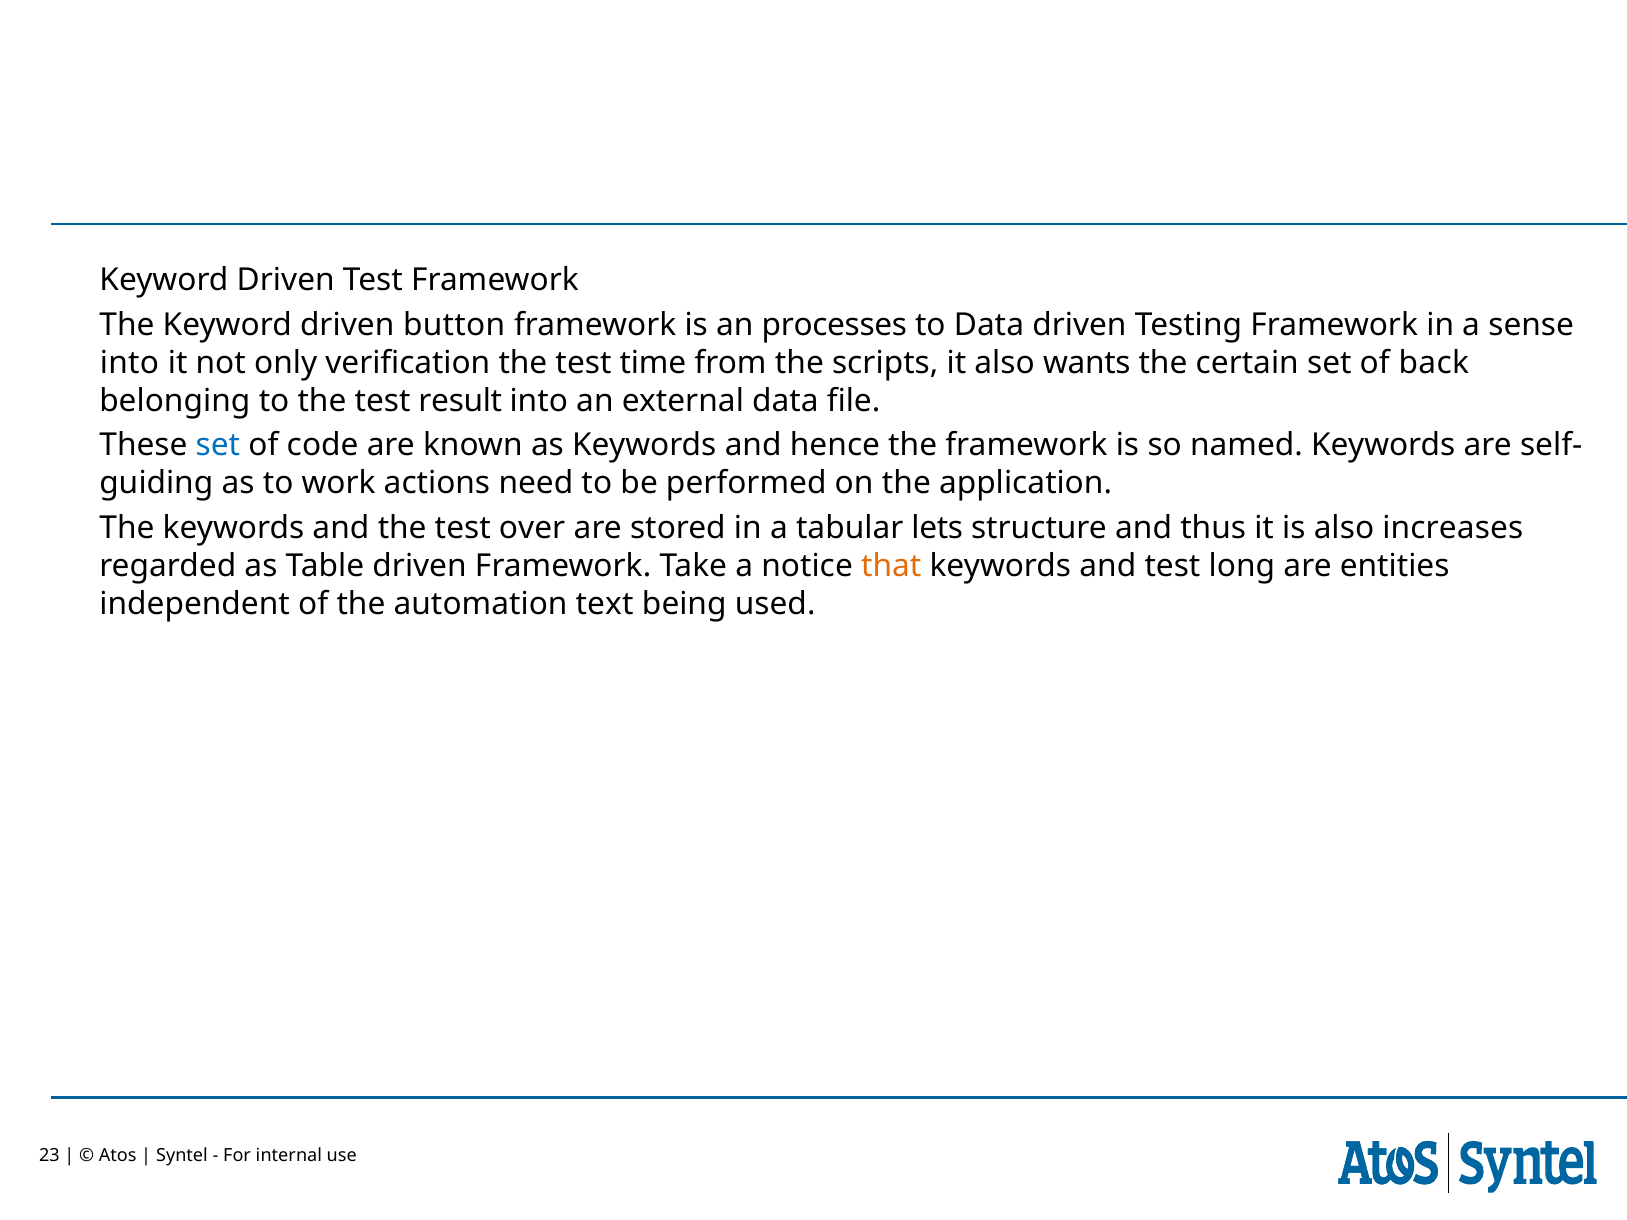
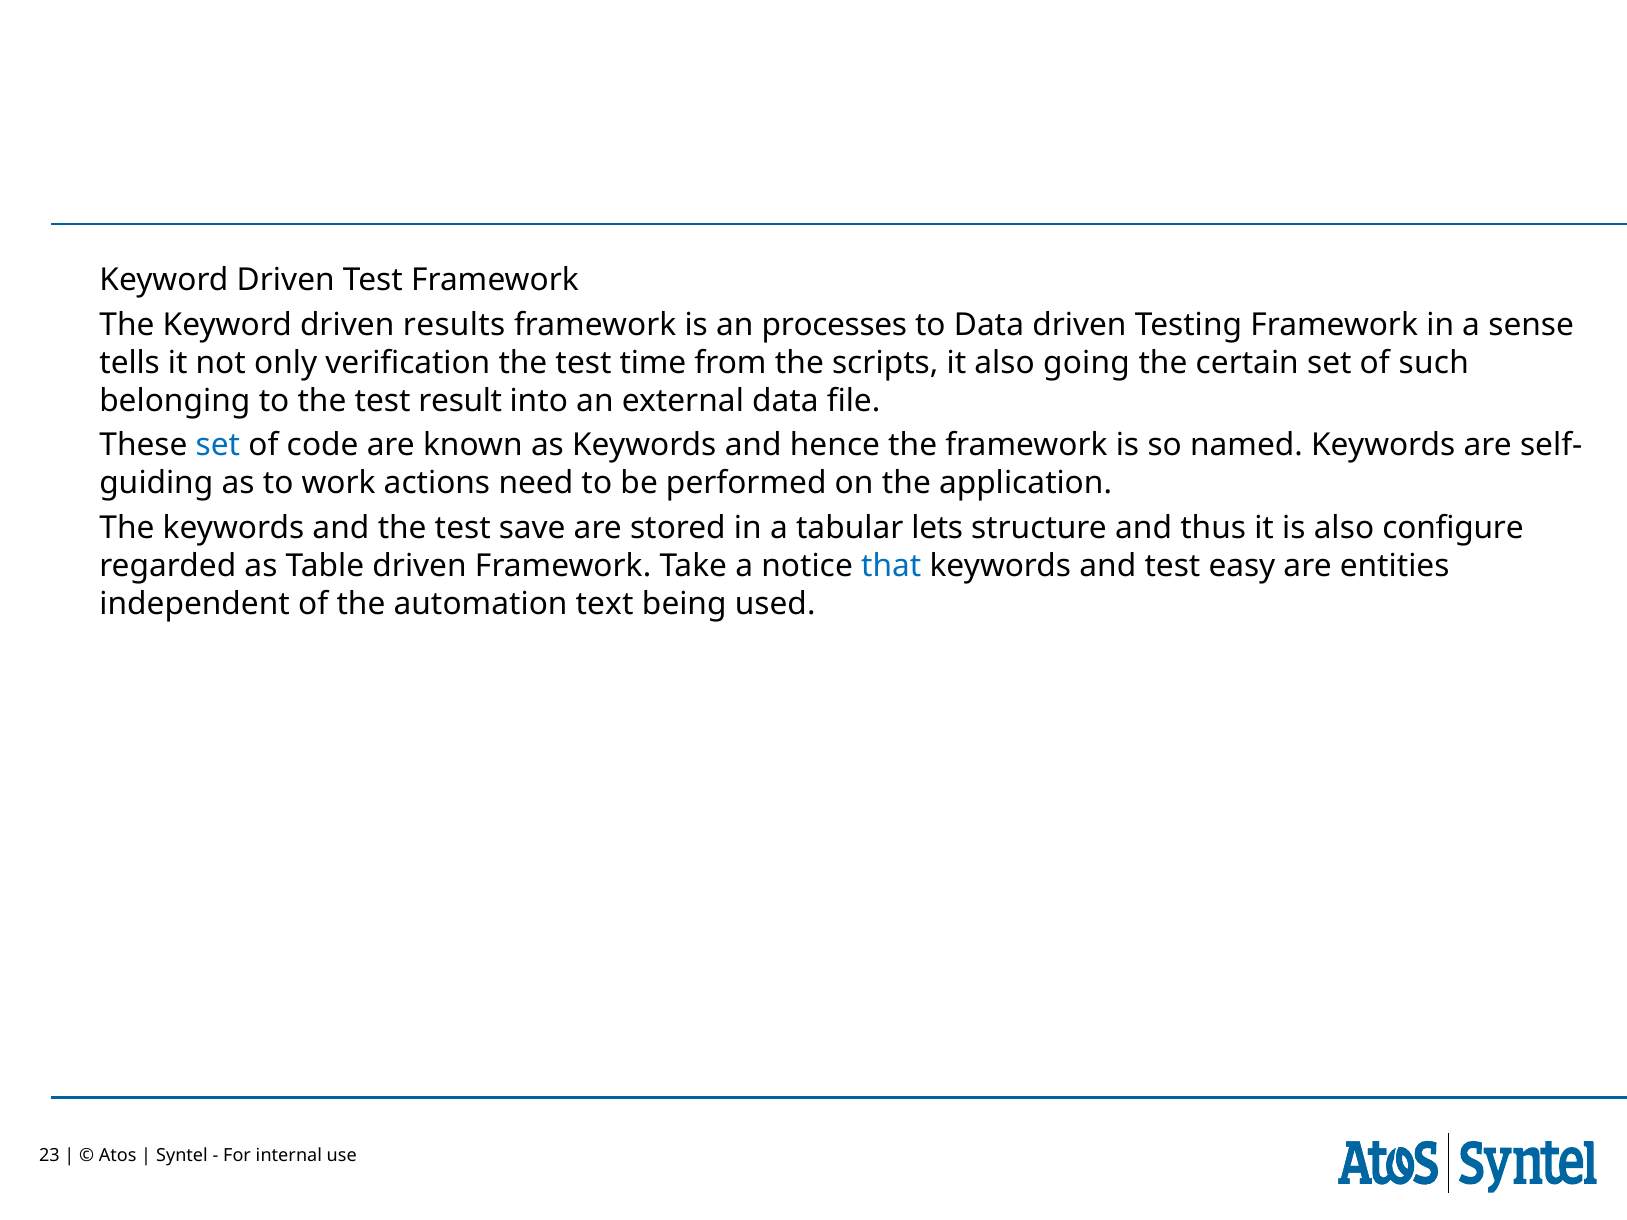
button: button -> results
into at (129, 363): into -> tells
wants: wants -> going
back: back -> such
over: over -> save
increases: increases -> configure
that colour: orange -> blue
long: long -> easy
